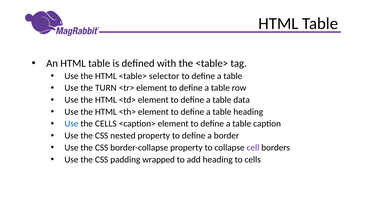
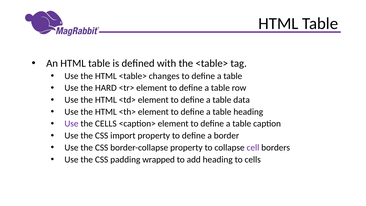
selector: selector -> changes
TURN: TURN -> HARD
Use at (71, 124) colour: blue -> purple
nested: nested -> import
